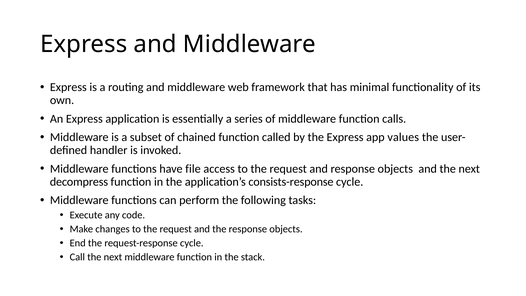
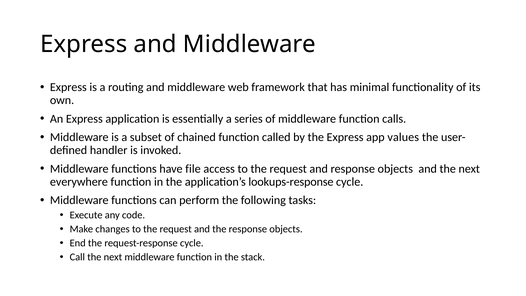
decompress: decompress -> everywhere
consists-response: consists-response -> lookups-response
